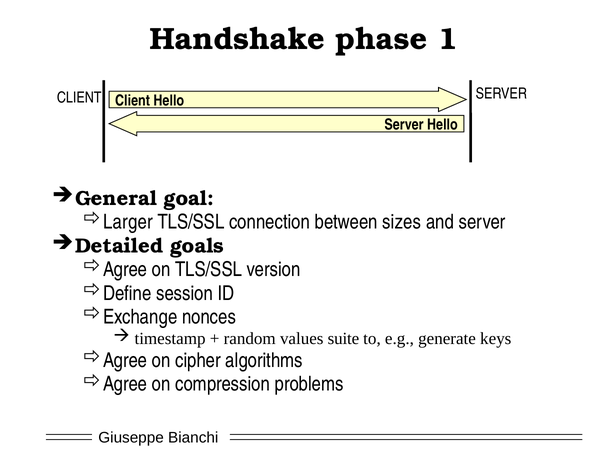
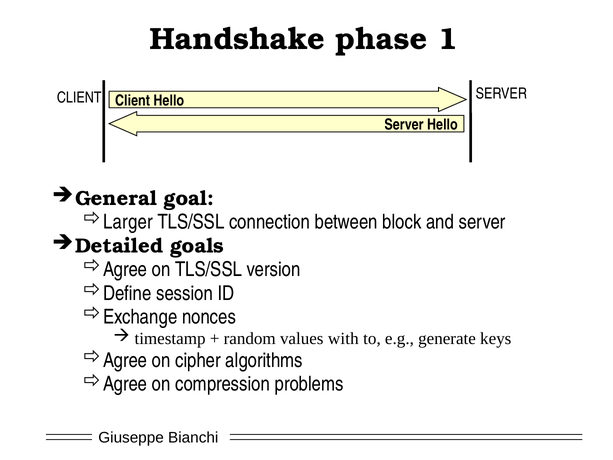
sizes: sizes -> block
suite: suite -> with
